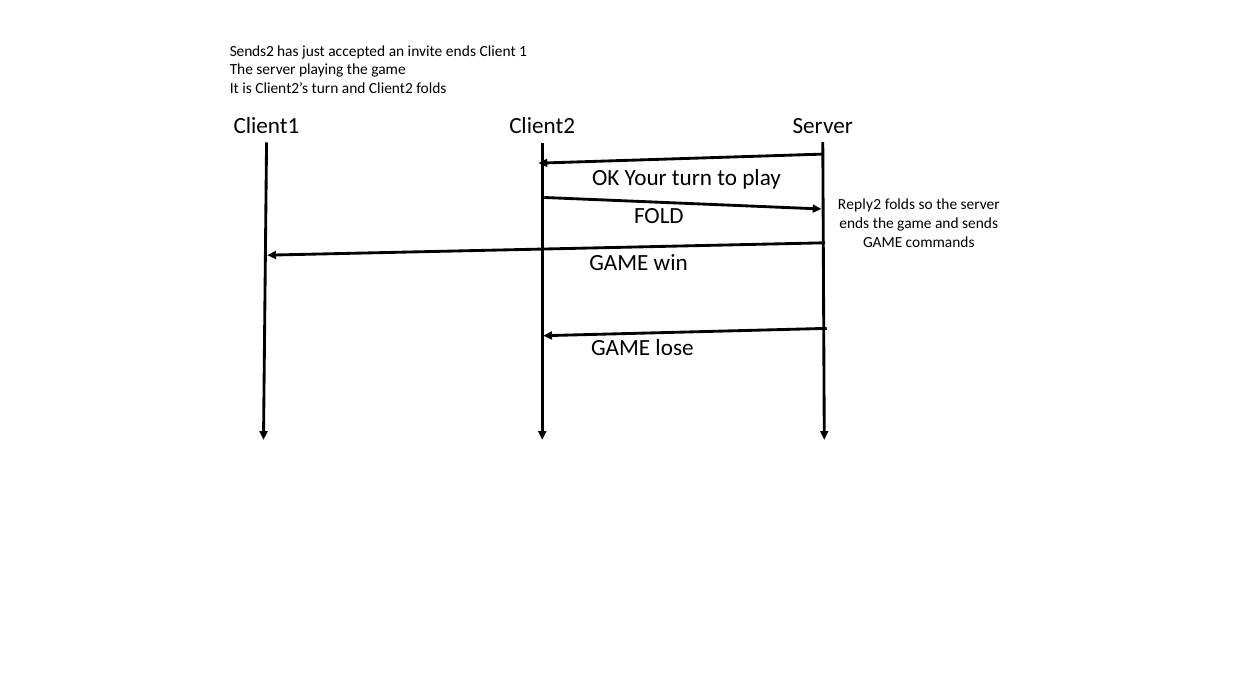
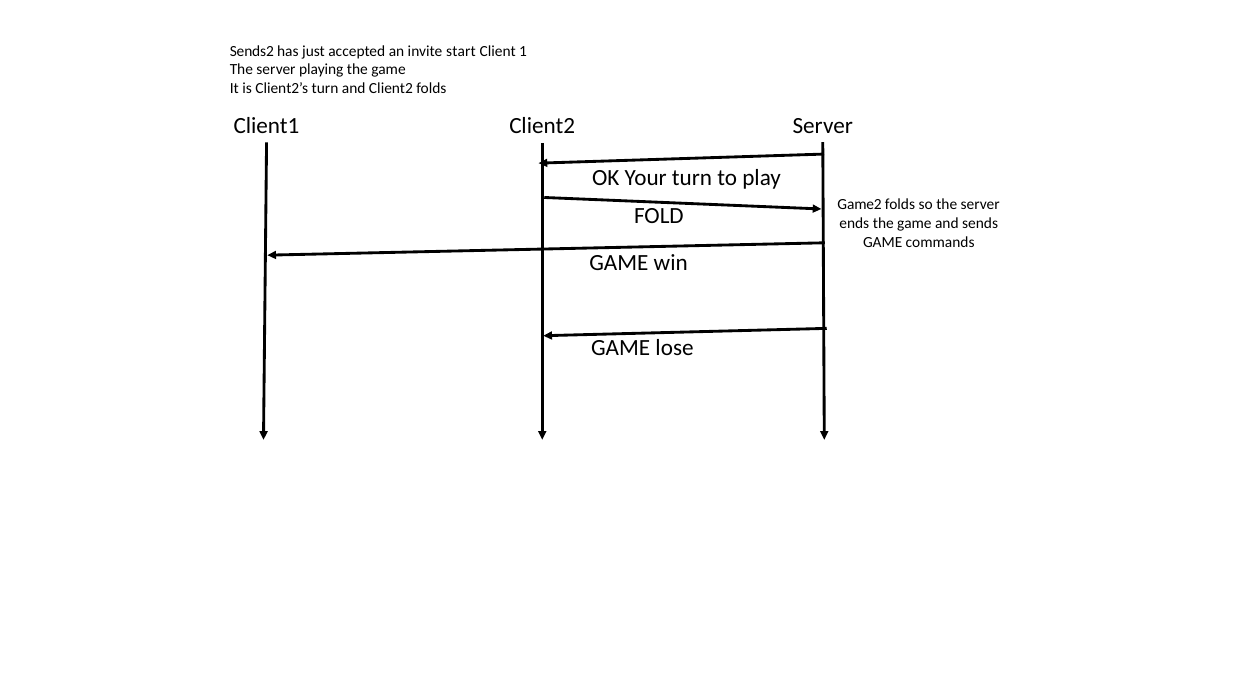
invite ends: ends -> start
Reply2: Reply2 -> Game2
